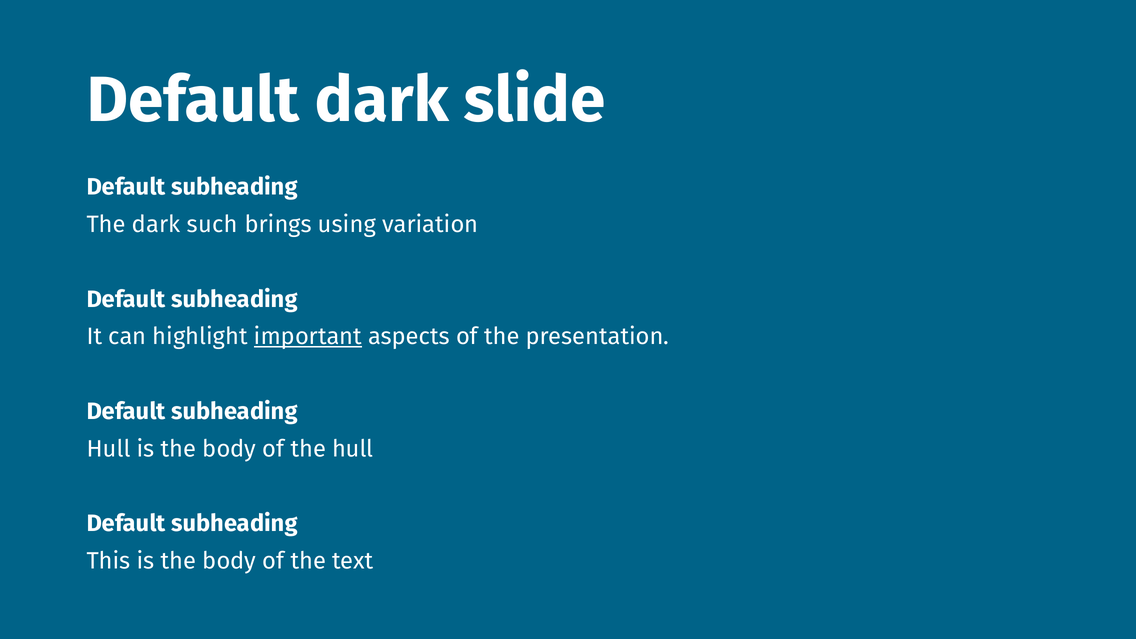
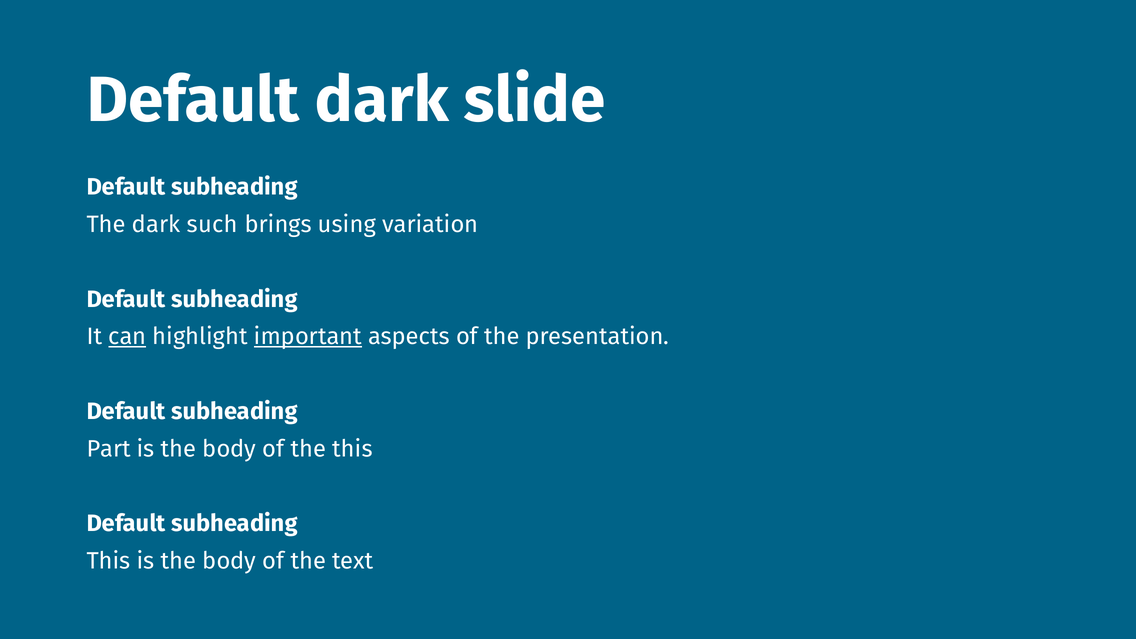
can underline: none -> present
Hull at (109, 449): Hull -> Part
the hull: hull -> this
